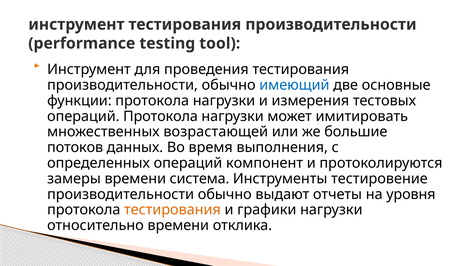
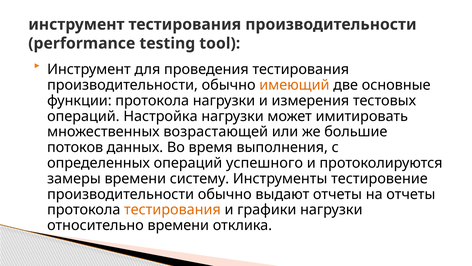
имеющий colour: blue -> orange
операций Протокола: Протокола -> Настройка
компонент: компонент -> успешного
система: система -> систему
на уровня: уровня -> отчеты
